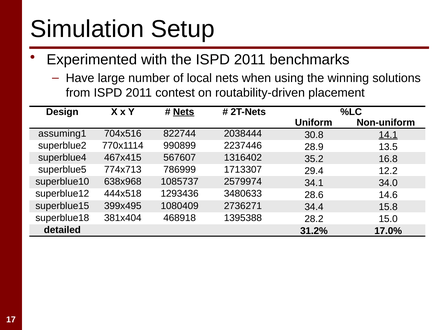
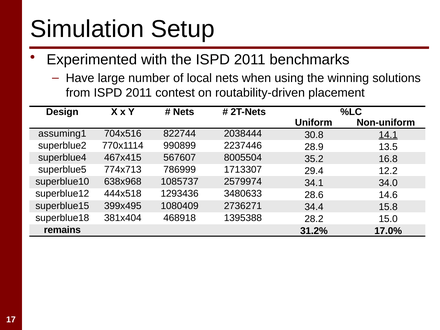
Nets at (184, 112) underline: present -> none
1316402: 1316402 -> 8005504
detailed: detailed -> remains
